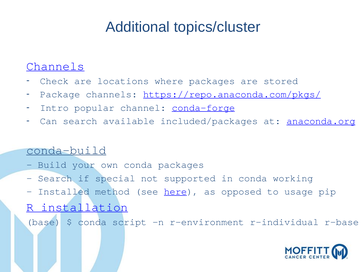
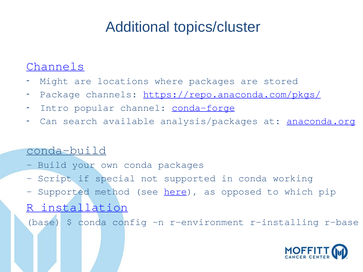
Check: Check -> Might
included/packages: included/packages -> analysis/packages
Search at (55, 178): Search -> Script
Installed at (64, 192): Installed -> Supported
usage: usage -> which
script: script -> config
r-individual: r-individual -> r-installing
